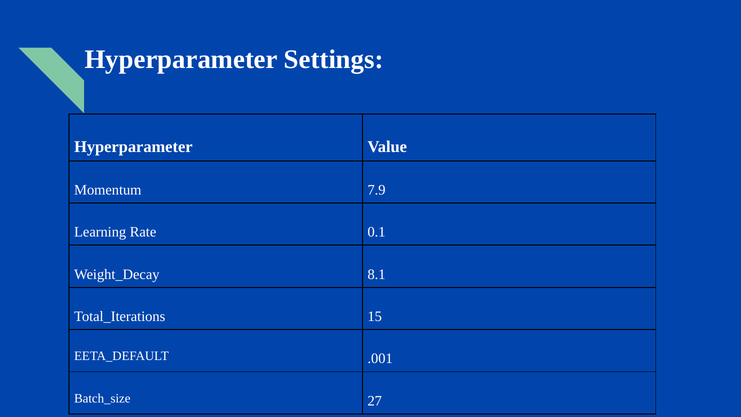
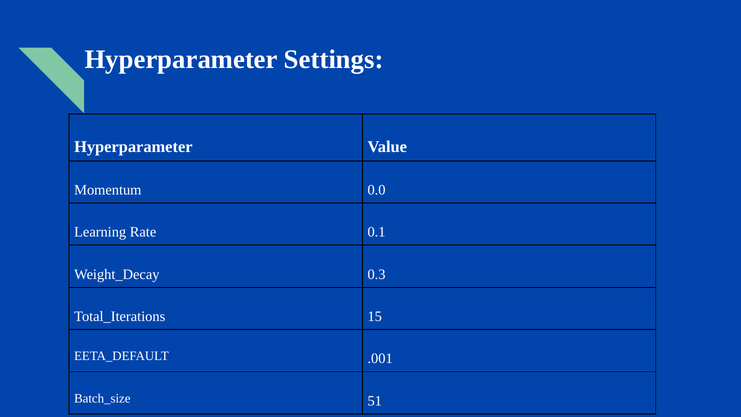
7.9: 7.9 -> 0.0
8.1: 8.1 -> 0.3
27: 27 -> 51
